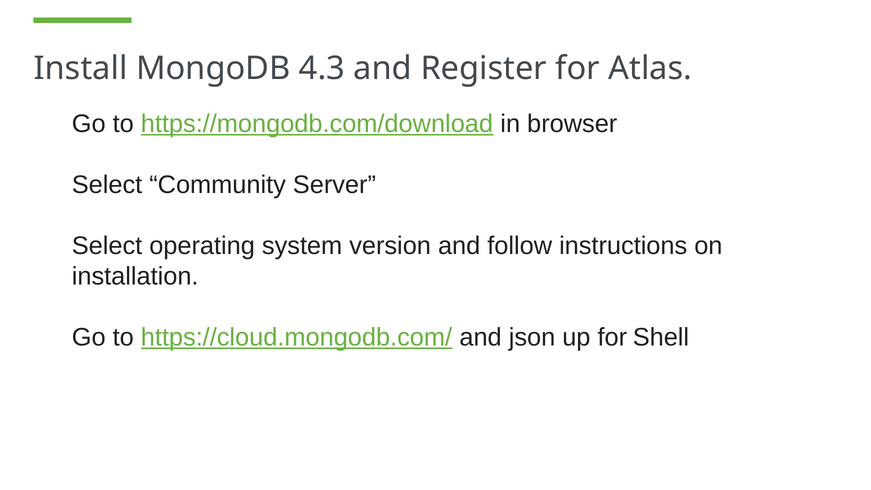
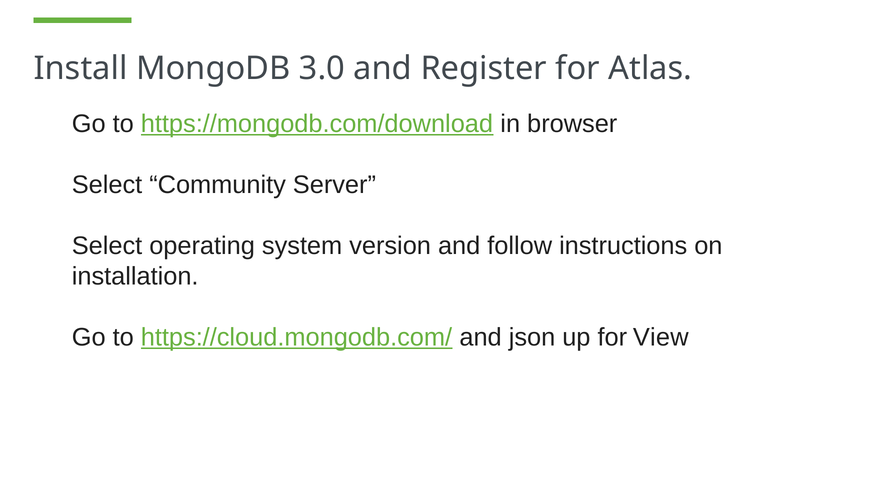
4.3: 4.3 -> 3.0
Shell: Shell -> View
